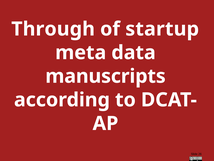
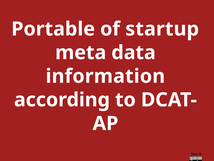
Through: Through -> Portable
manuscripts: manuscripts -> information
